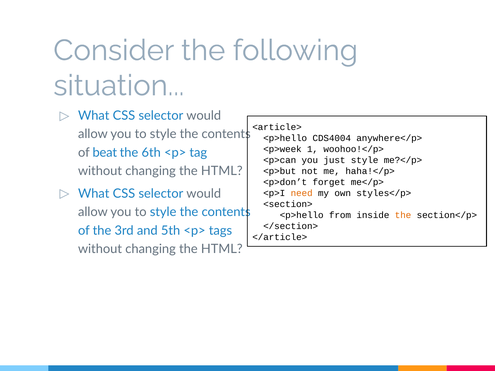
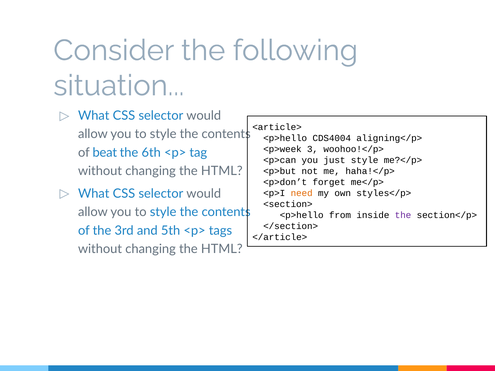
anywhere</p>: anywhere</p> -> aligning</p>
1: 1 -> 3
the at (403, 215) colour: orange -> purple
